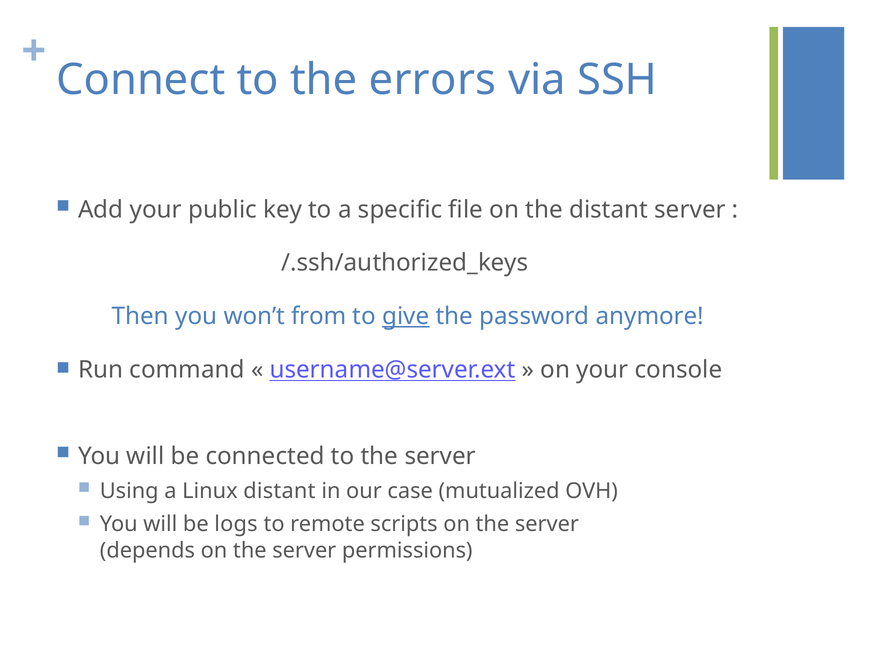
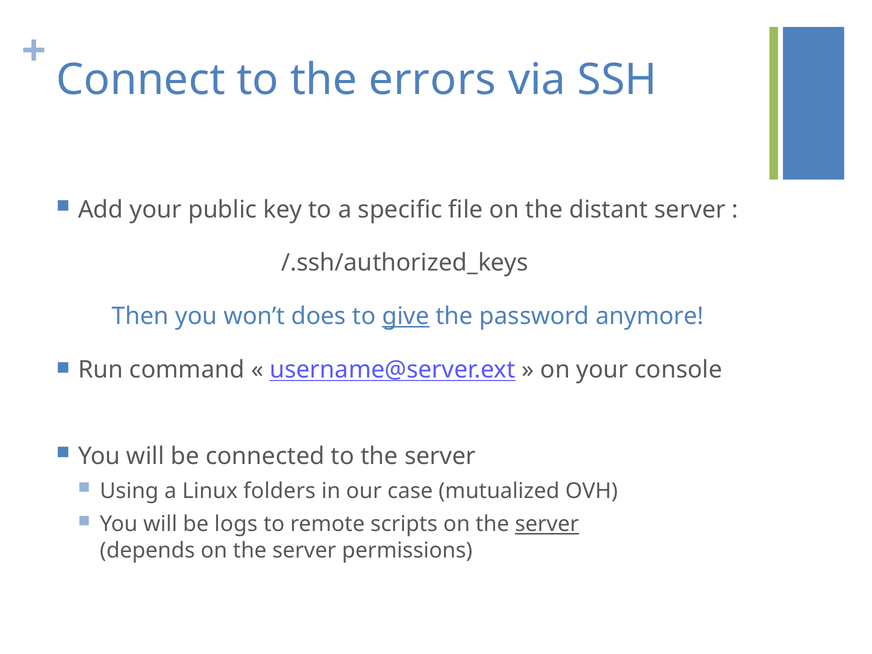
from: from -> does
Linux distant: distant -> folders
server at (547, 524) underline: none -> present
